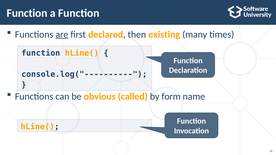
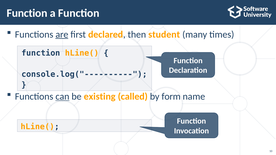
existing: existing -> student
can underline: none -> present
obvious: obvious -> existing
